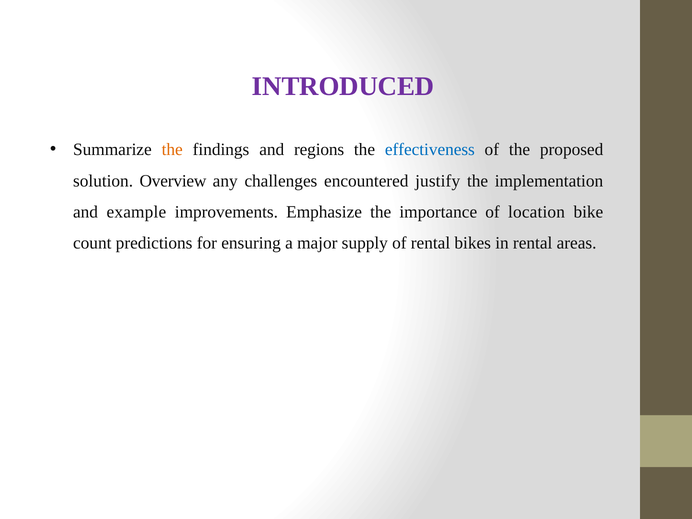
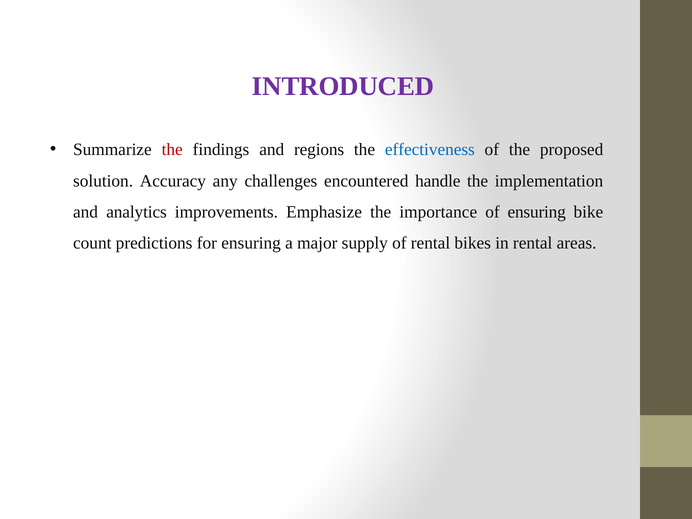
the at (172, 150) colour: orange -> red
Overview: Overview -> Accuracy
justify: justify -> handle
example: example -> analytics
of location: location -> ensuring
